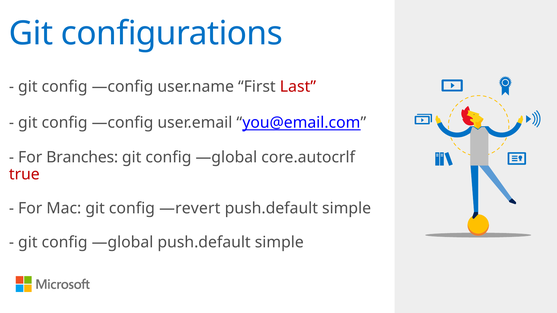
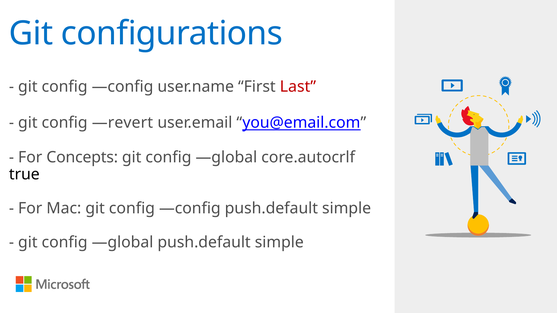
—config at (123, 123): —config -> —revert
Branches: Branches -> Concepts
true colour: red -> black
Mac git config —revert: —revert -> —config
